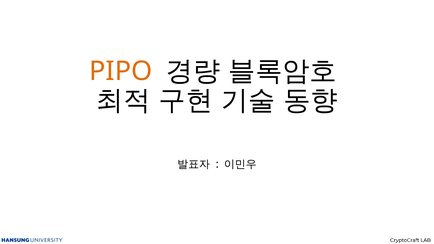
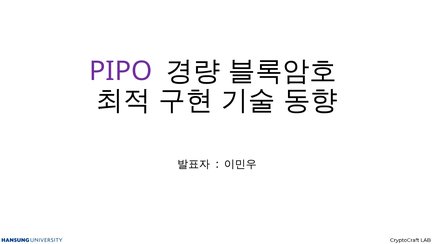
PIPO colour: orange -> purple
